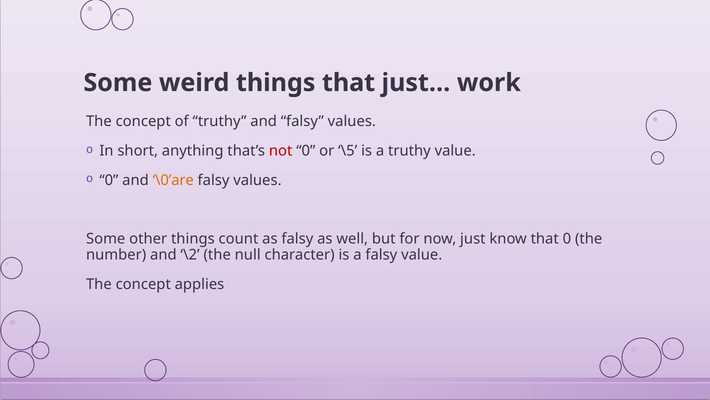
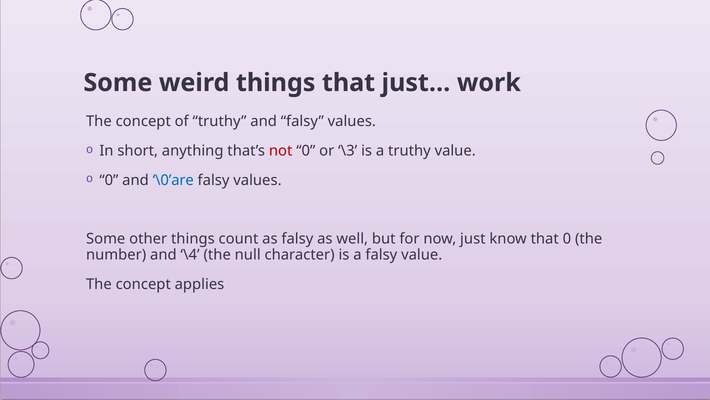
\5: \5 -> \3
\0’are colour: orange -> blue
\2: \2 -> \4
